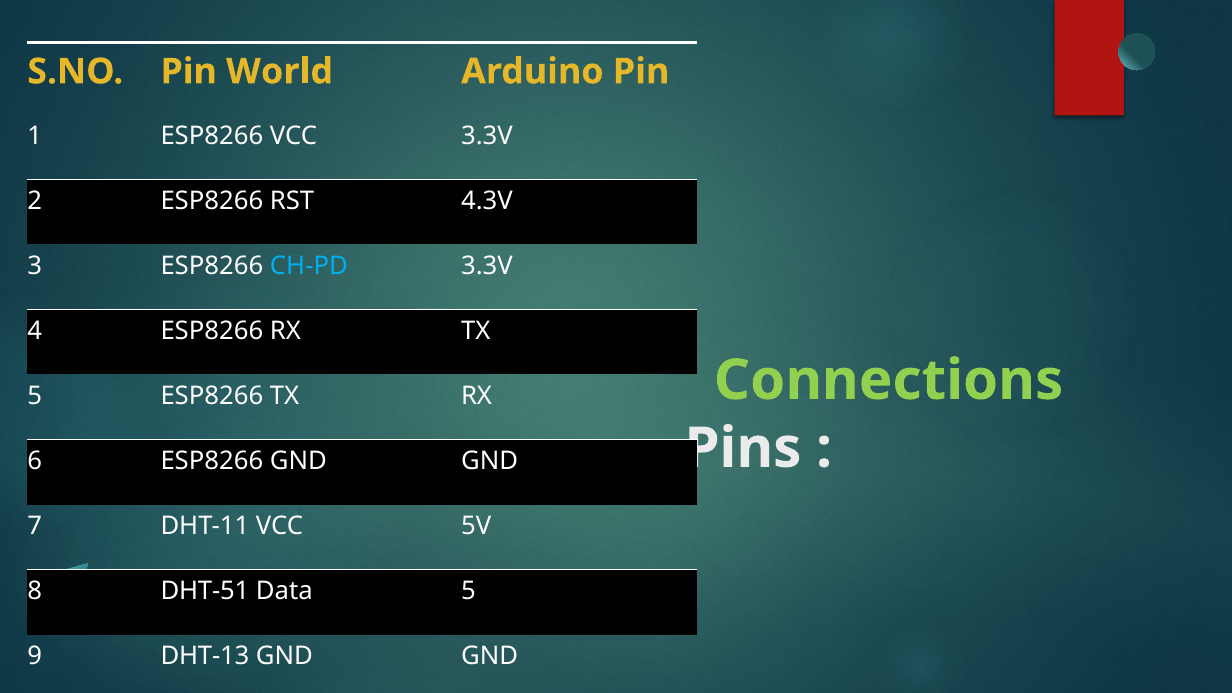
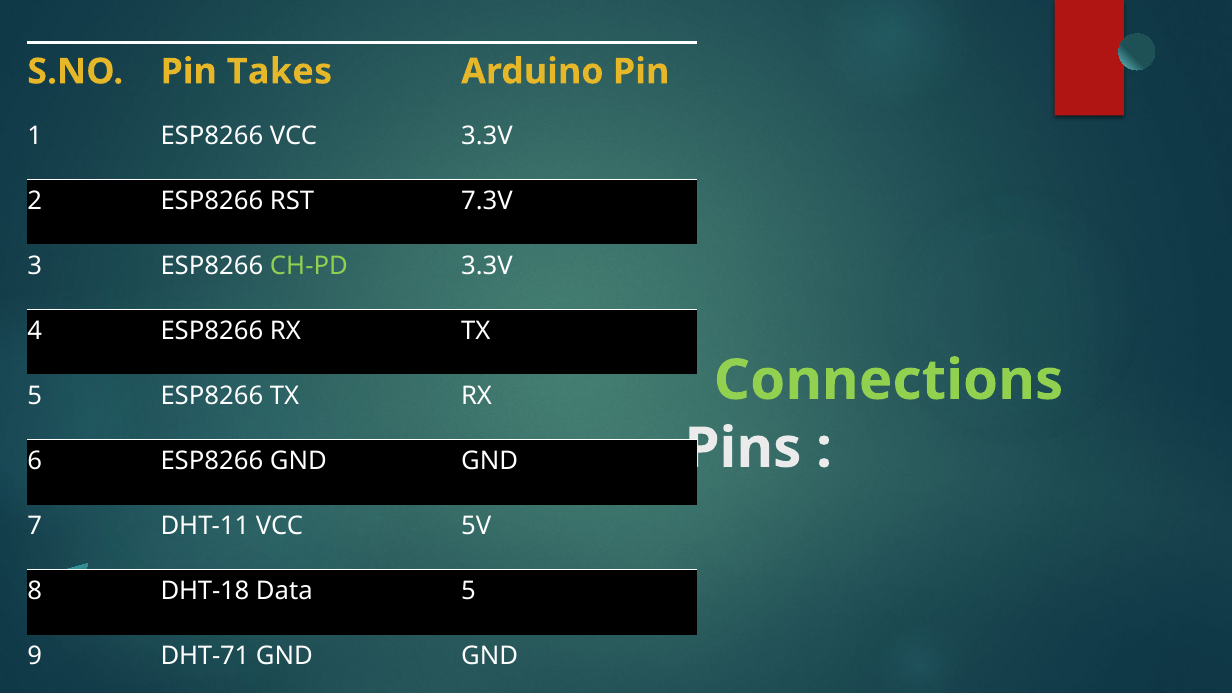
World: World -> Takes
4.3V: 4.3V -> 7.3V
CH-PD colour: light blue -> light green
DHT-51: DHT-51 -> DHT-18
DHT-13: DHT-13 -> DHT-71
